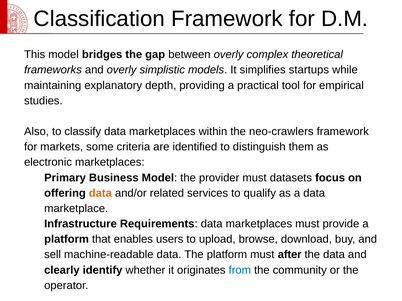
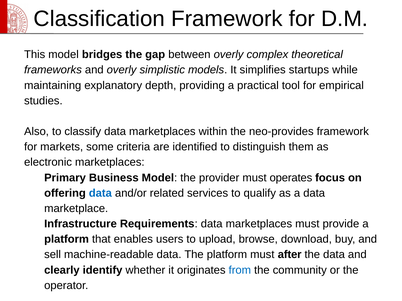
neo-crawlers: neo-crawlers -> neo-provides
datasets: datasets -> operates
data at (100, 193) colour: orange -> blue
